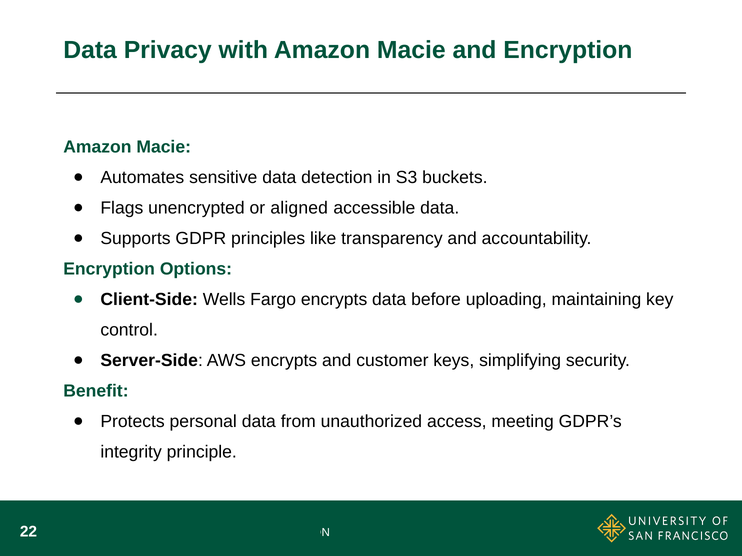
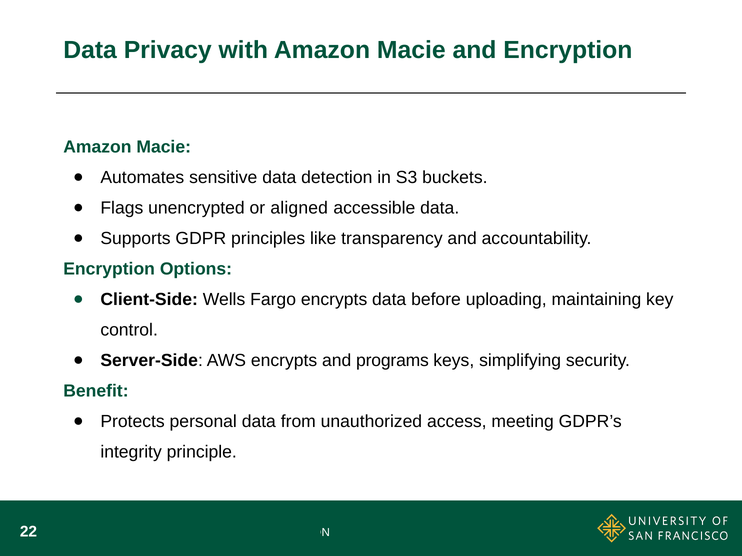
customer: customer -> programs
